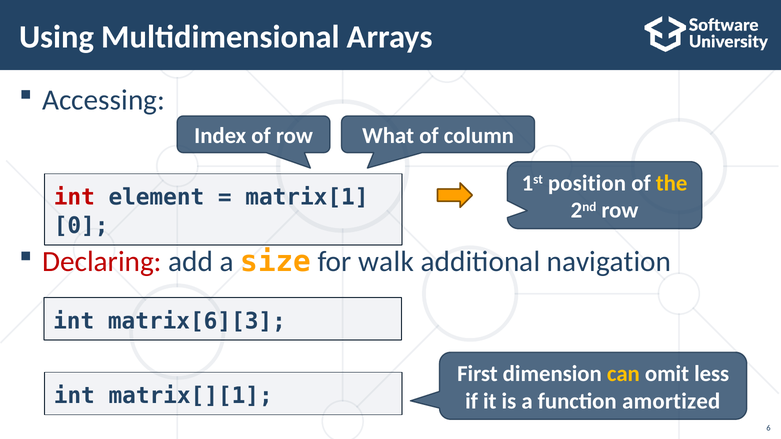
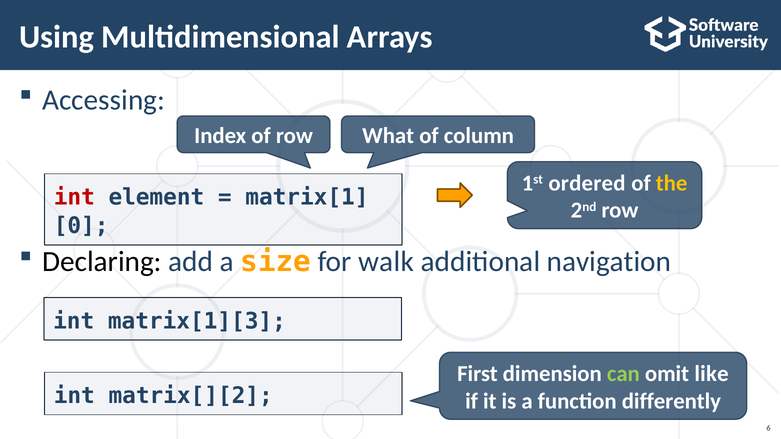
position: position -> ordered
Declaring colour: red -> black
matrix[6][3: matrix[6][3 -> matrix[1][3
can colour: yellow -> light green
less: less -> like
matrix[][1: matrix[][1 -> matrix[][2
amortized: amortized -> differently
